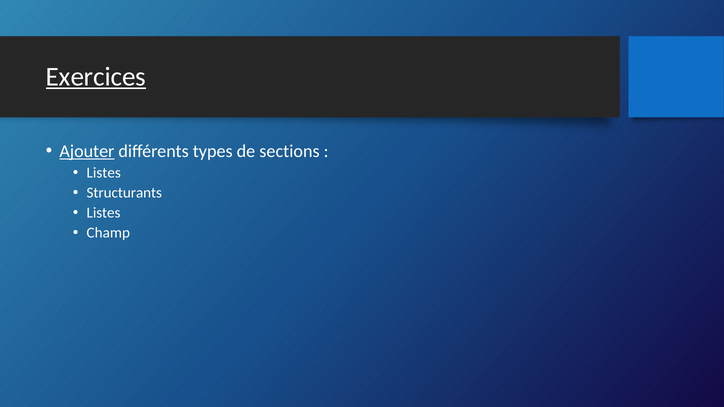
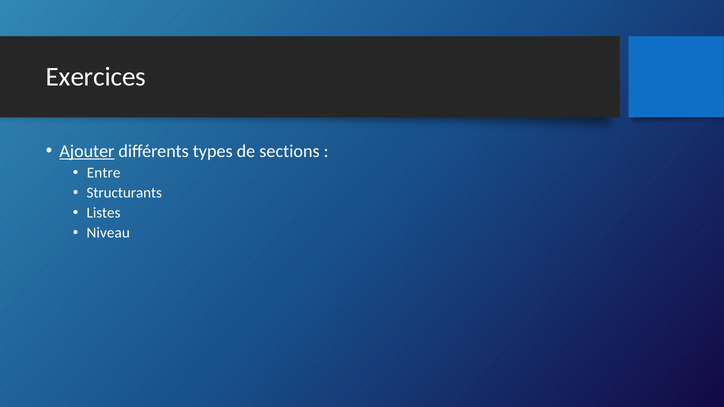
Exercices underline: present -> none
Listes at (104, 173): Listes -> Entre
Champ: Champ -> Niveau
